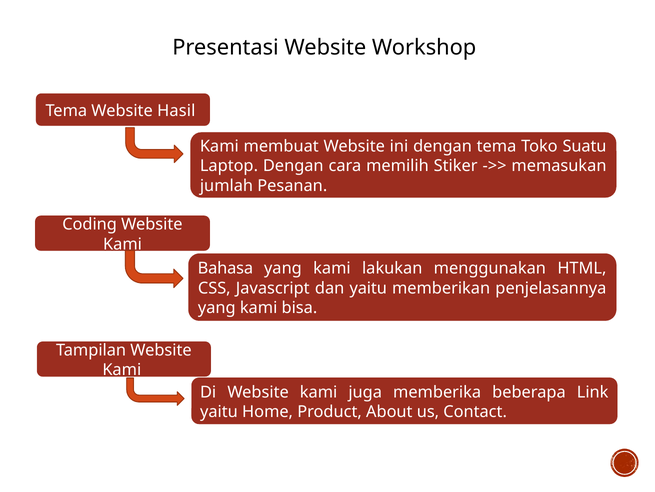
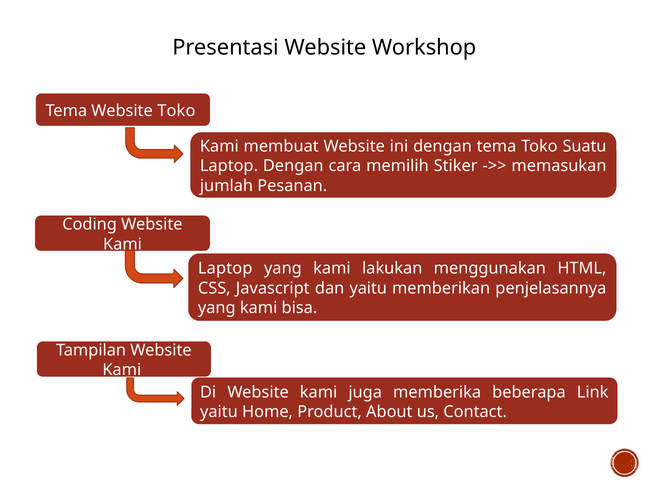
Website Hasil: Hasil -> Toko
Bahasa at (225, 268): Bahasa -> Laptop
